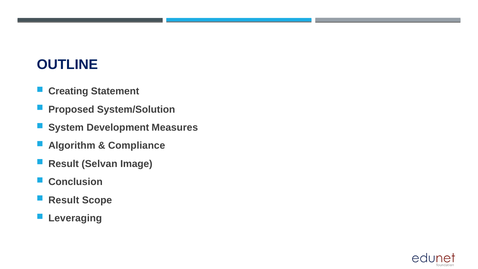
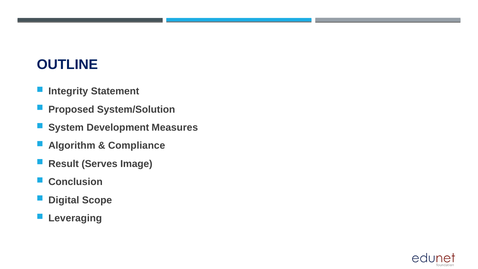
Creating: Creating -> Integrity
Selvan: Selvan -> Serves
Result at (64, 200): Result -> Digital
